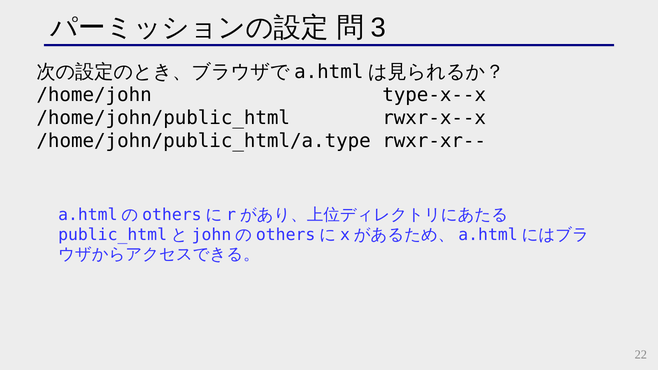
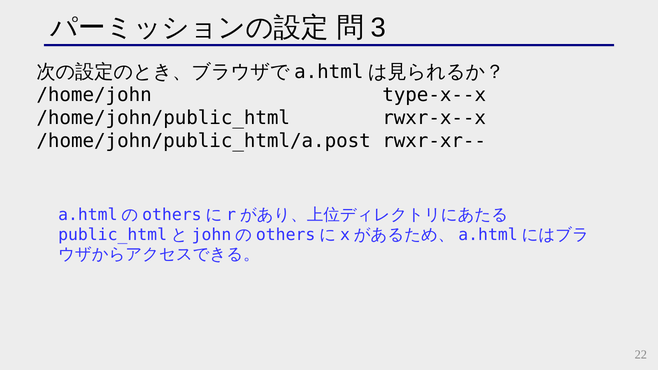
/home/john/public_html/a.type: /home/john/public_html/a.type -> /home/john/public_html/a.post
